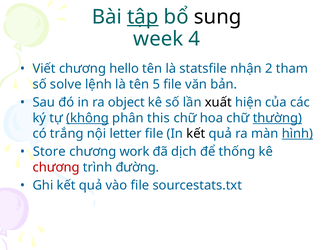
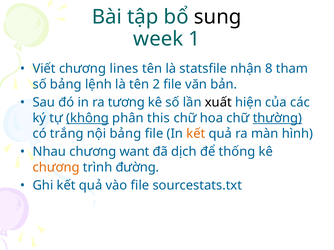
tập underline: present -> none
4: 4 -> 1
hello: hello -> lines
2: 2 -> 8
số solve: solve -> bảng
5: 5 -> 2
object: object -> tương
nội letter: letter -> bảng
kết at (196, 134) colour: black -> orange
hình underline: present -> none
Store: Store -> Nhau
work: work -> want
chương at (56, 168) colour: red -> orange
